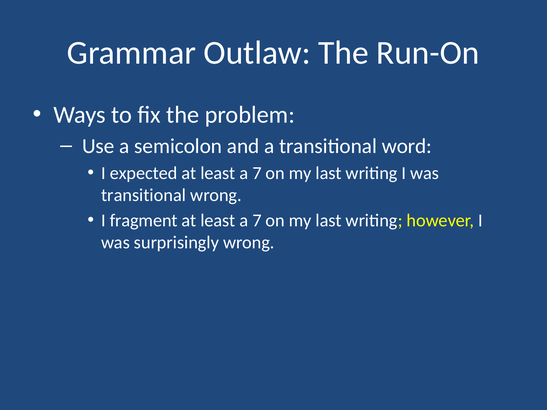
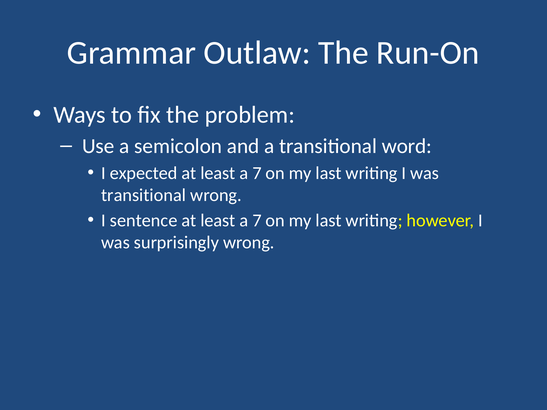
fragment: fragment -> sentence
